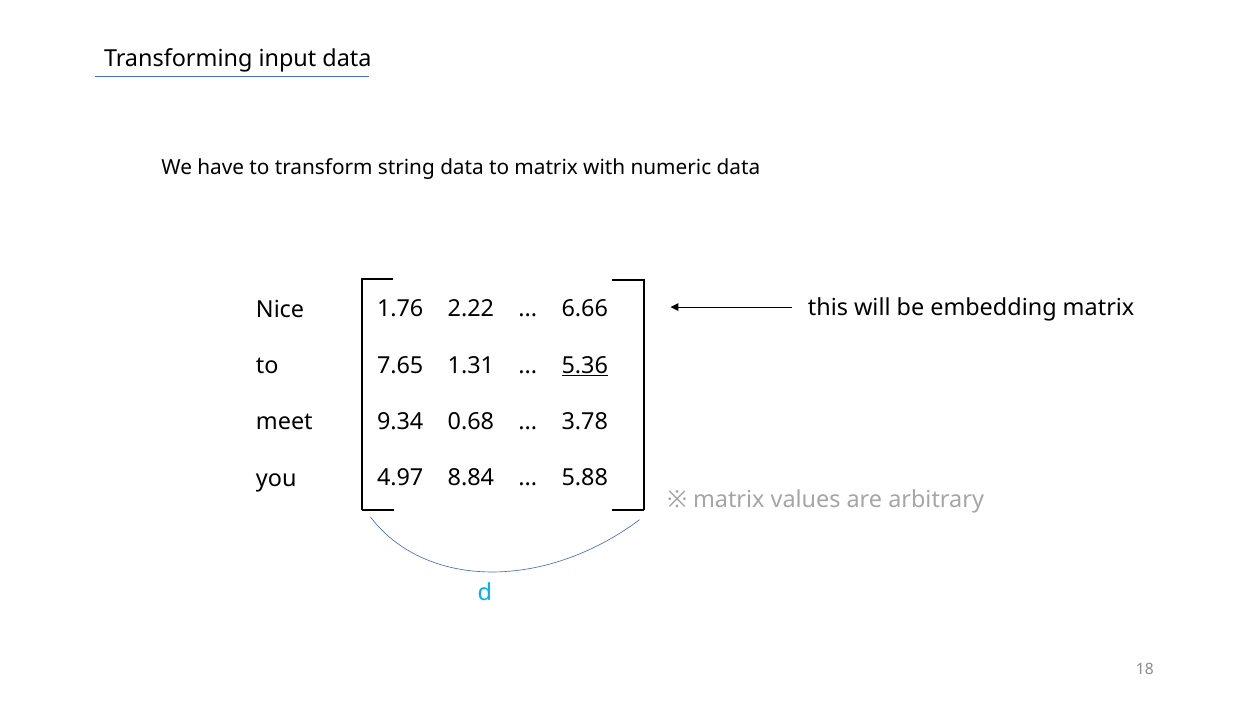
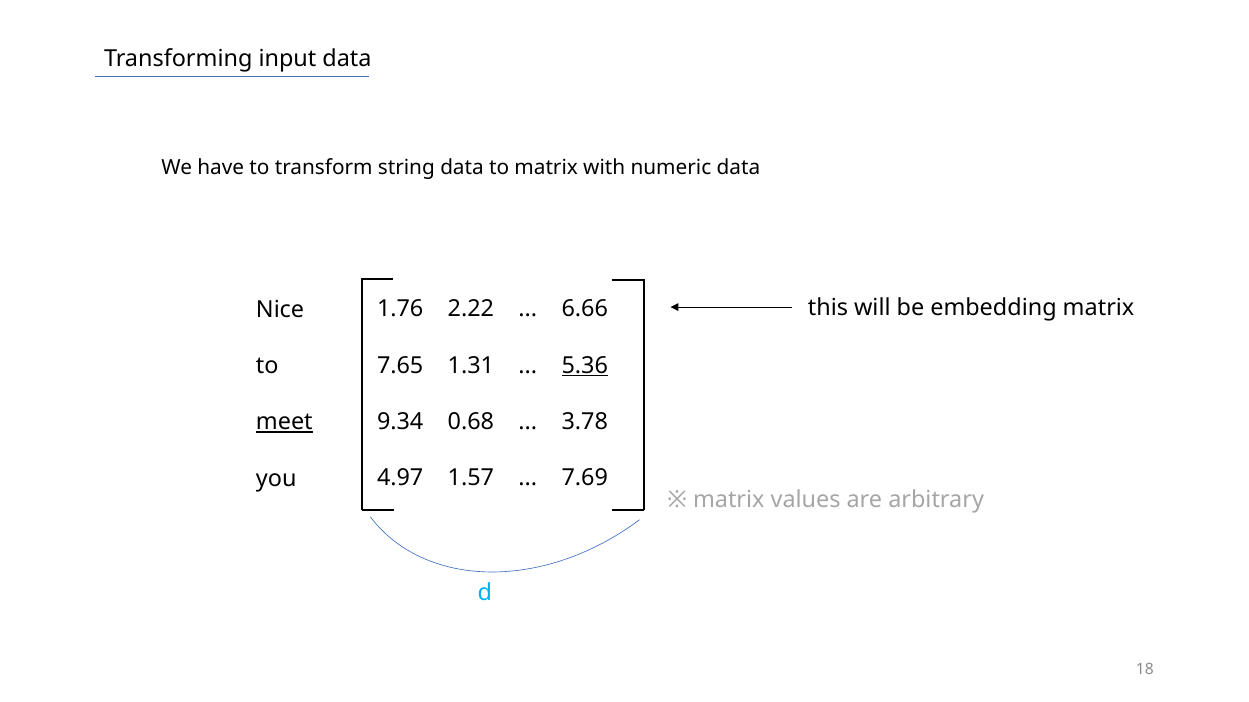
meet underline: none -> present
8.84: 8.84 -> 1.57
5.88: 5.88 -> 7.69
